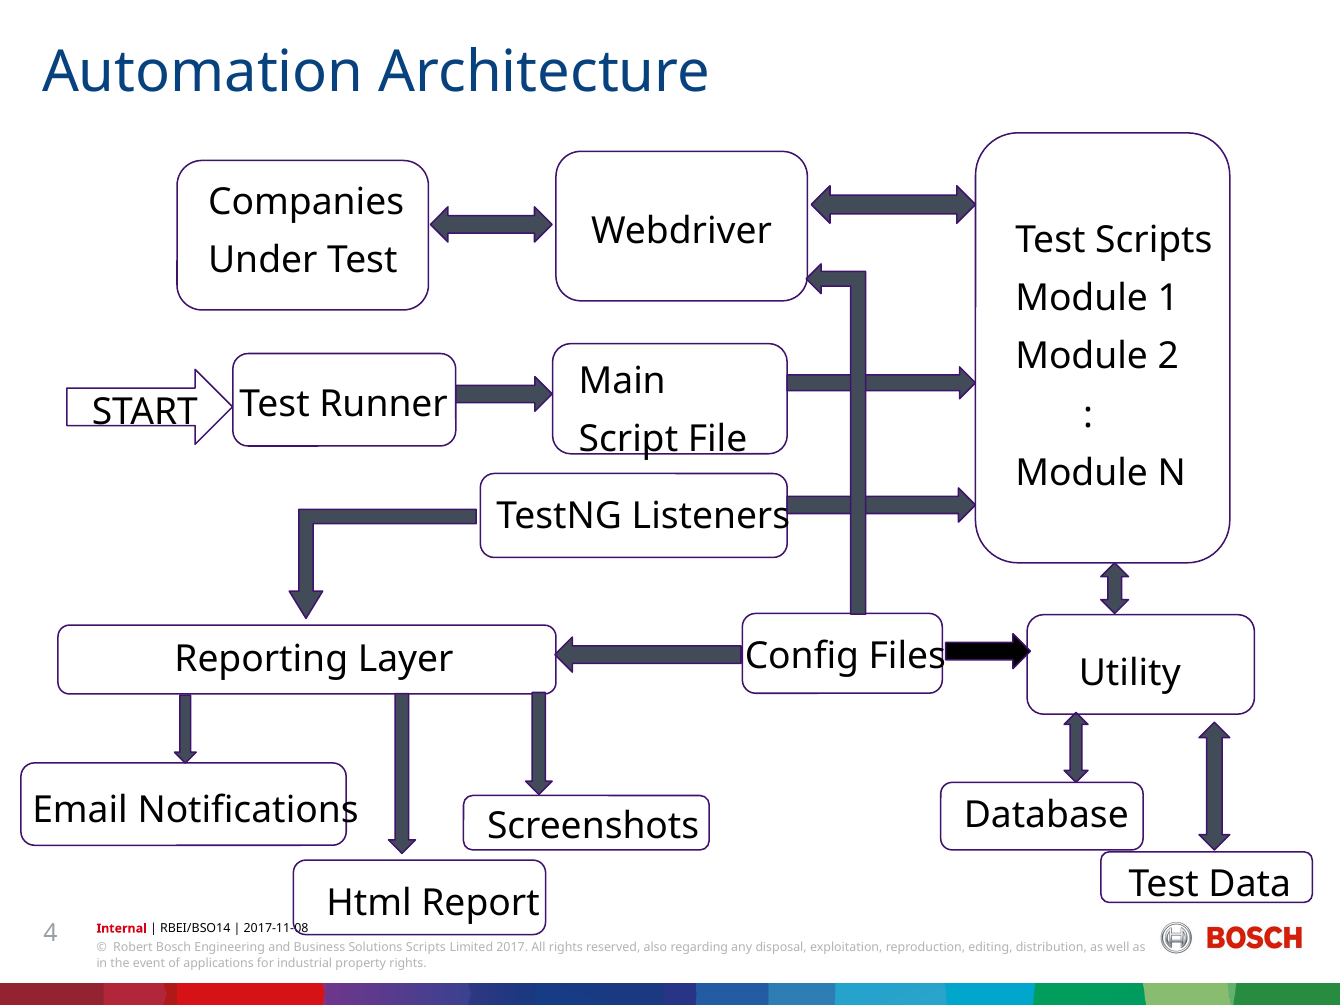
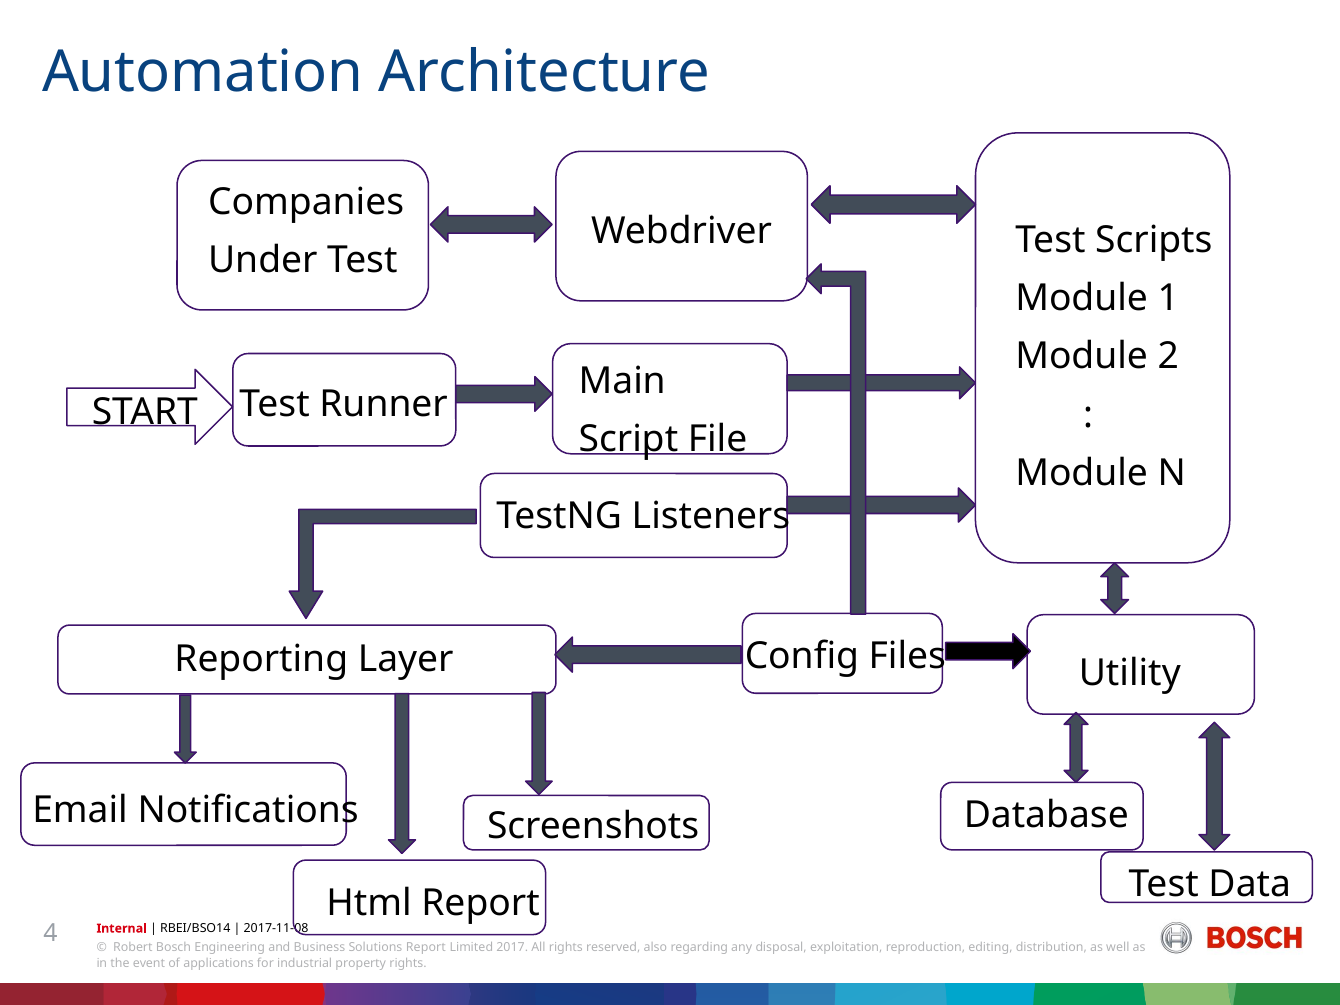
Solutions Scripts: Scripts -> Report
